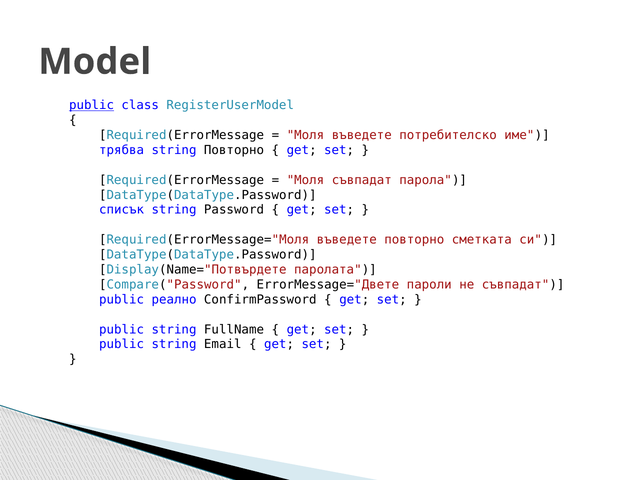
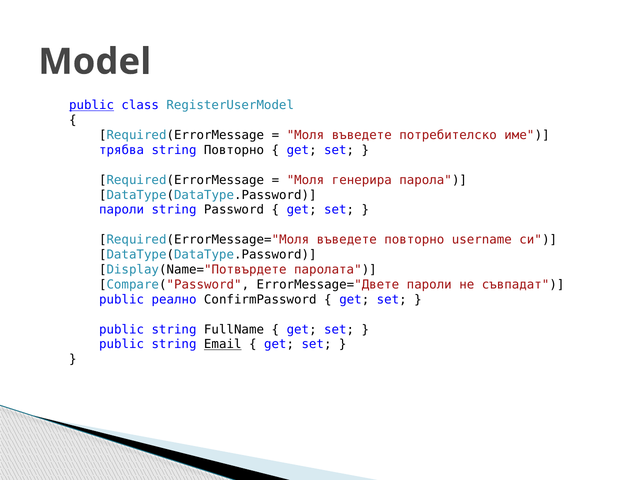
Моля съвпадат: съвпадат -> генерира
списък at (122, 210): списък -> пароли
сметката: сметката -> username
Email underline: none -> present
